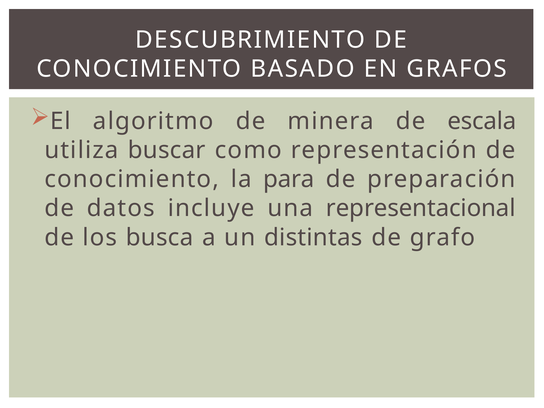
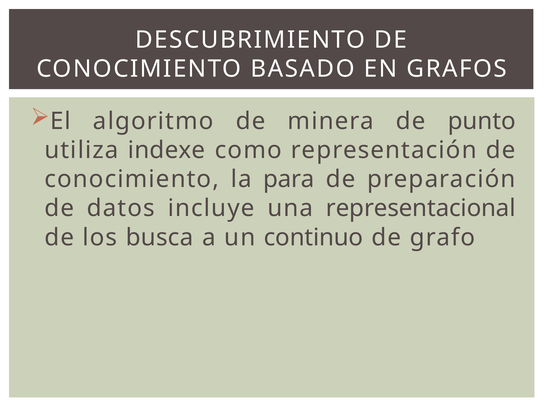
escala: escala -> punto
buscar: buscar -> indexe
distintas: distintas -> continuo
